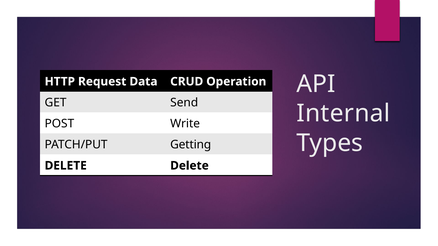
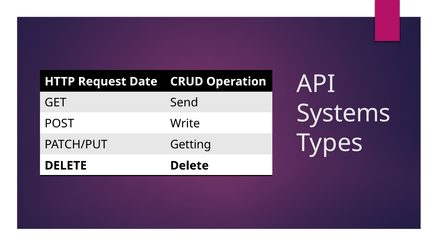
Data: Data -> Date
Internal: Internal -> Systems
